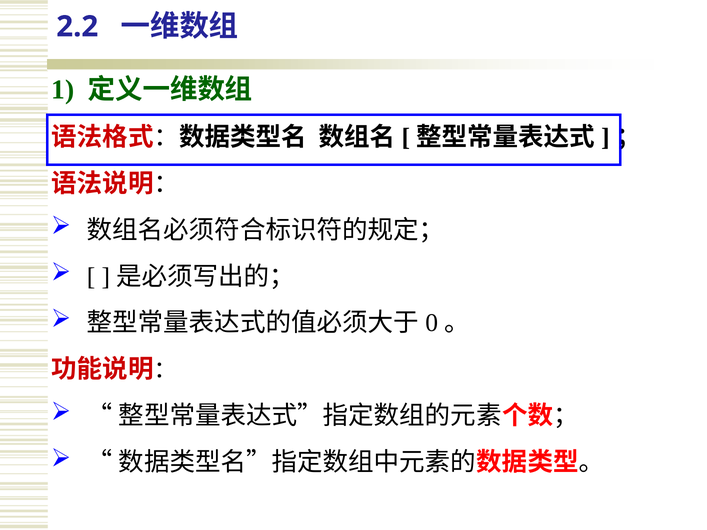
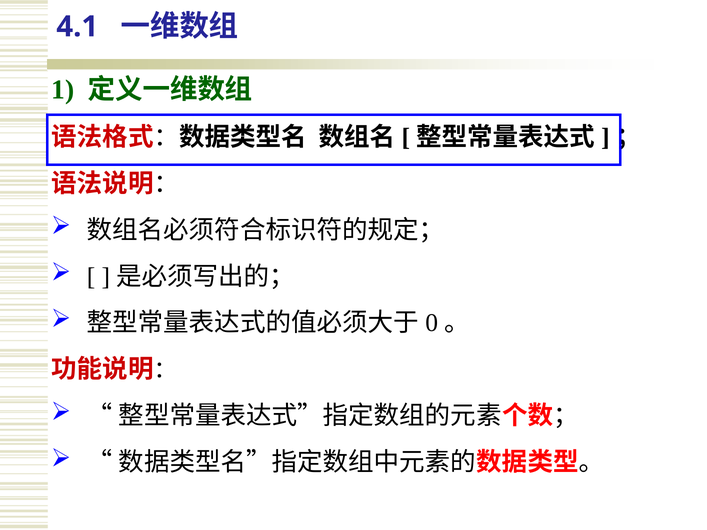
2.2: 2.2 -> 4.1
